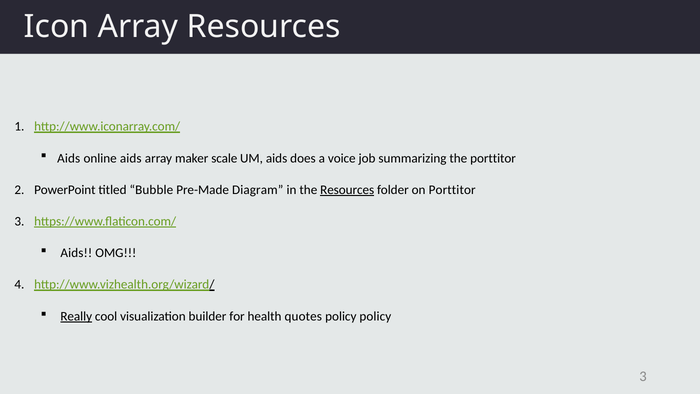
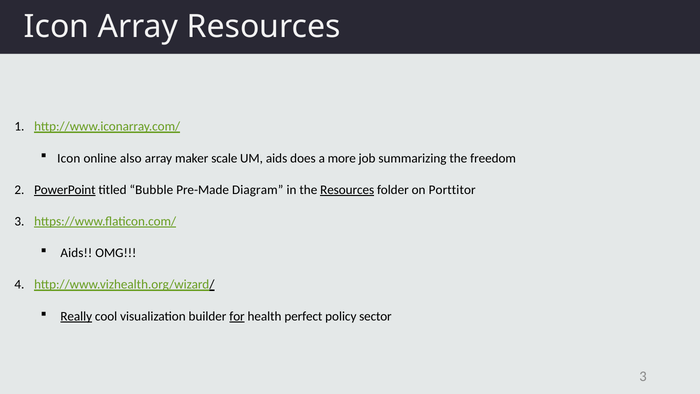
Aids at (69, 158): Aids -> Icon
online aids: aids -> also
voice: voice -> more
the porttitor: porttitor -> freedom
PowerPoint underline: none -> present
for underline: none -> present
quotes: quotes -> perfect
policy policy: policy -> sector
